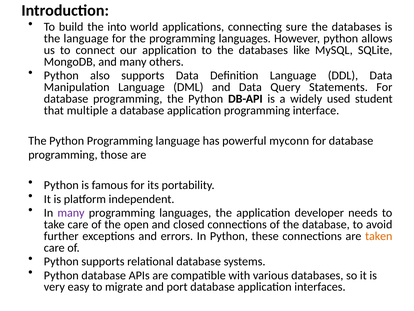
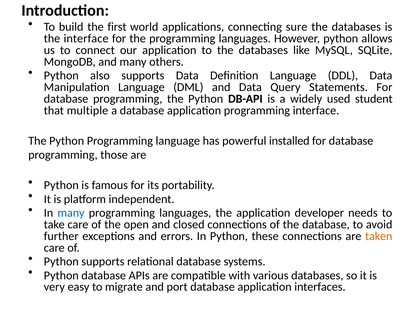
into: into -> first
the language: language -> interface
myconn: myconn -> installed
many at (71, 213) colour: purple -> blue
